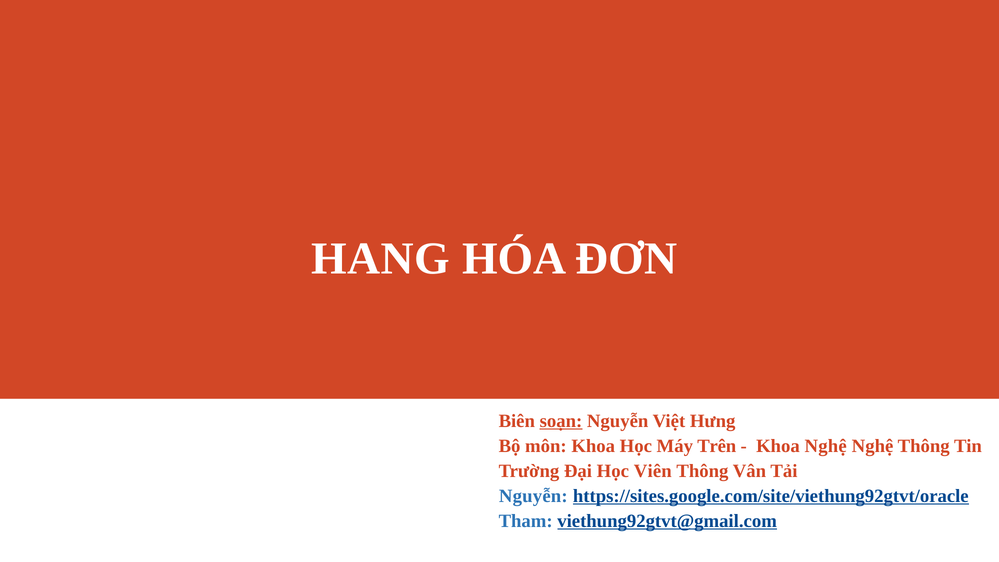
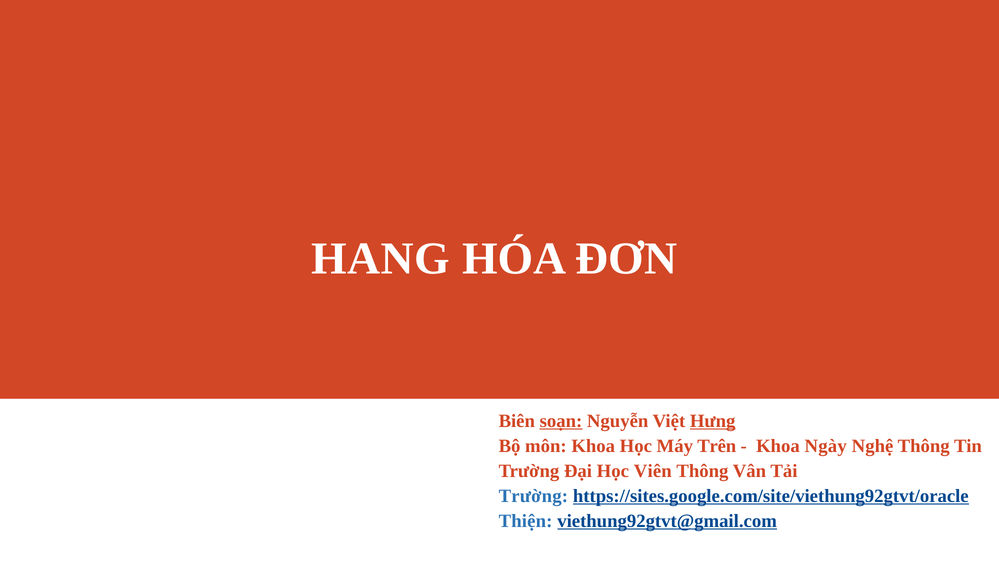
Hưng underline: none -> present
Khoa Nghệ: Nghệ -> Ngày
Nguyễn at (533, 496): Nguyễn -> Trường
Tham: Tham -> Thiện
